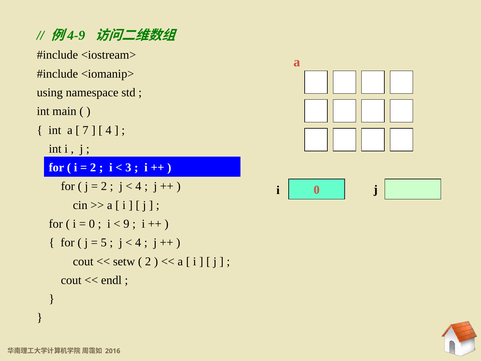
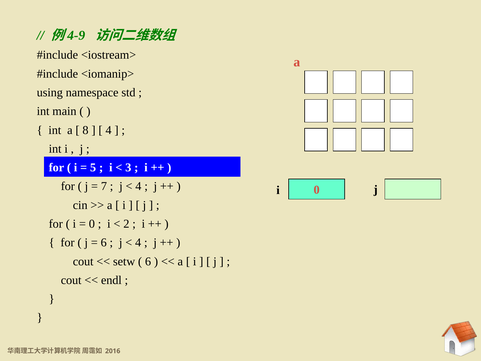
7: 7 -> 8
2 at (93, 167): 2 -> 5
2 at (104, 186): 2 -> 7
9: 9 -> 2
5 at (104, 242): 5 -> 6
2 at (148, 261): 2 -> 6
